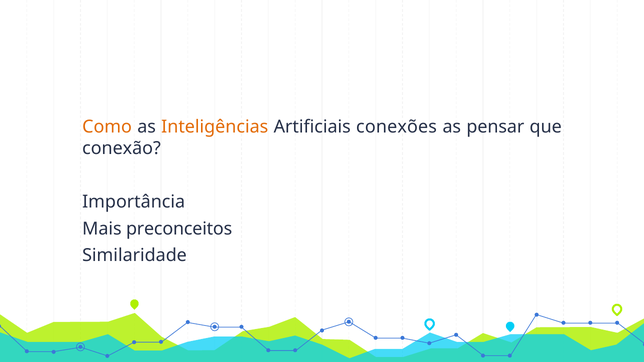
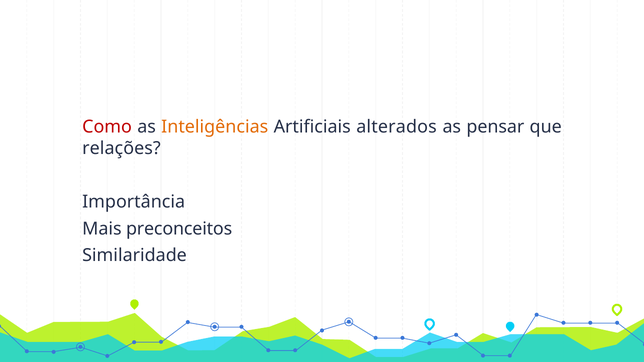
Como colour: orange -> red
conexões: conexões -> alterados
conexão: conexão -> relações
